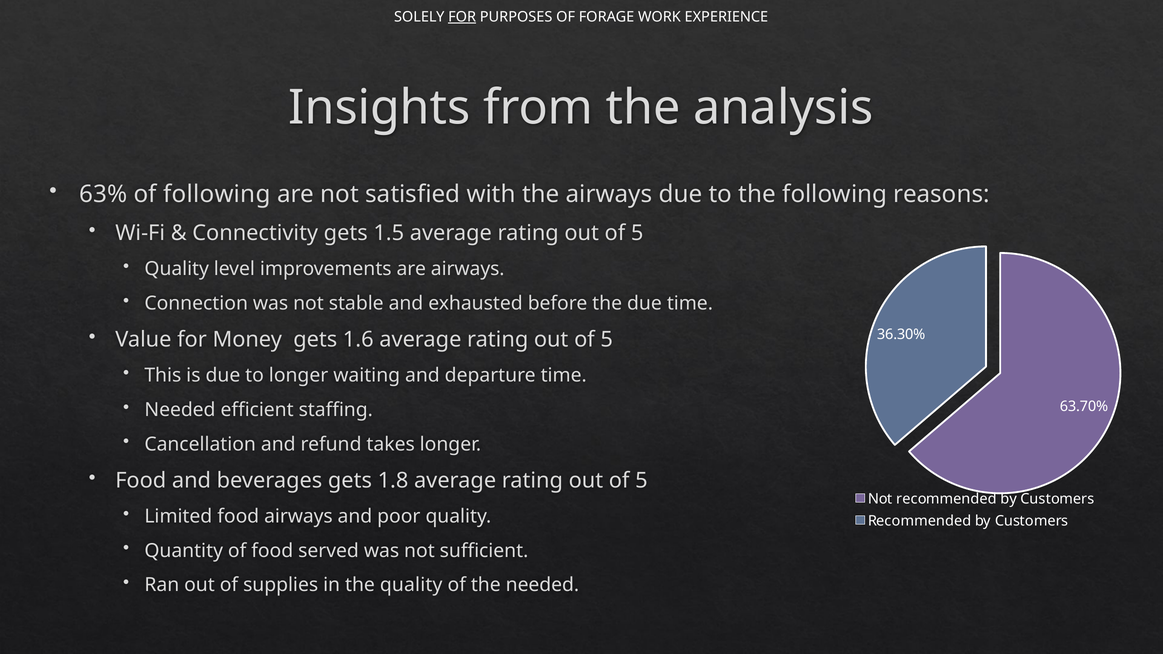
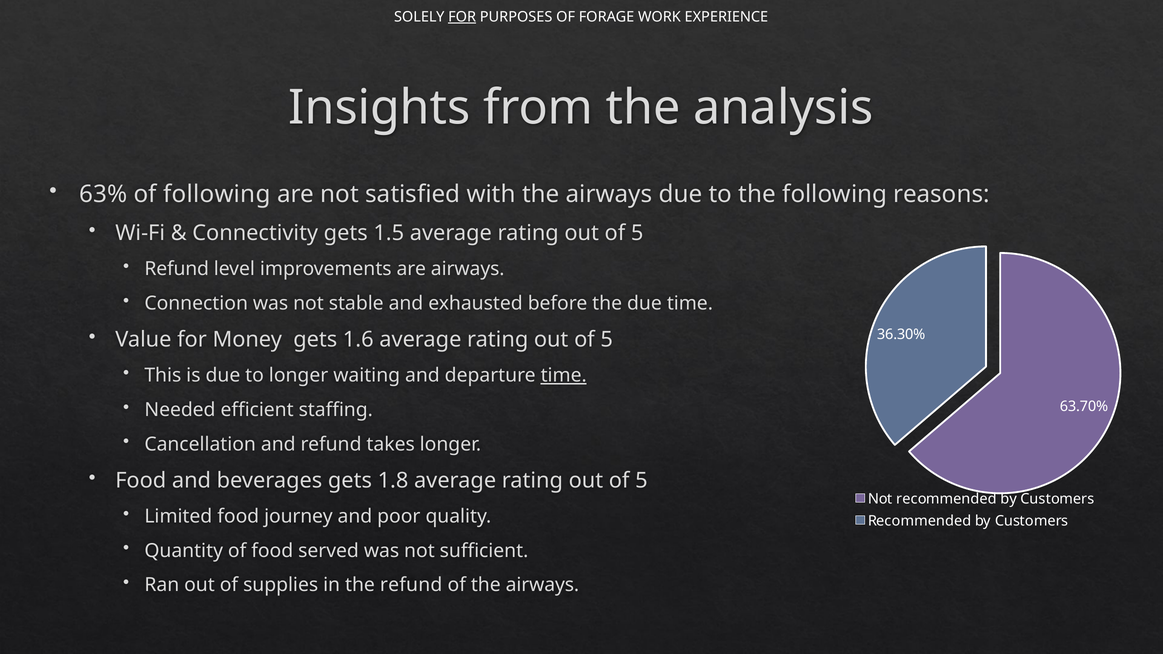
Quality at (177, 269): Quality -> Refund
time at (564, 376) underline: none -> present
food airways: airways -> journey
the quality: quality -> refund
of the needed: needed -> airways
